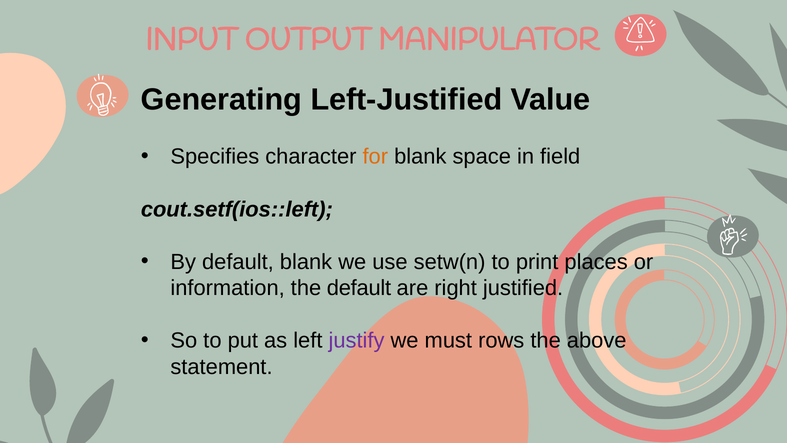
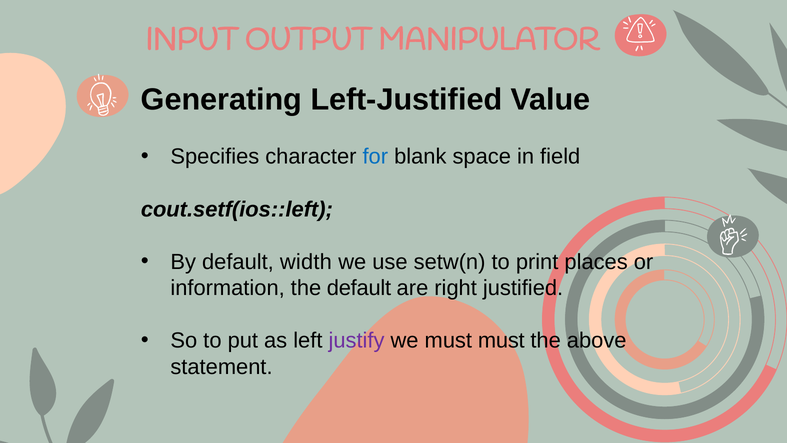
for colour: orange -> blue
default blank: blank -> width
must rows: rows -> must
